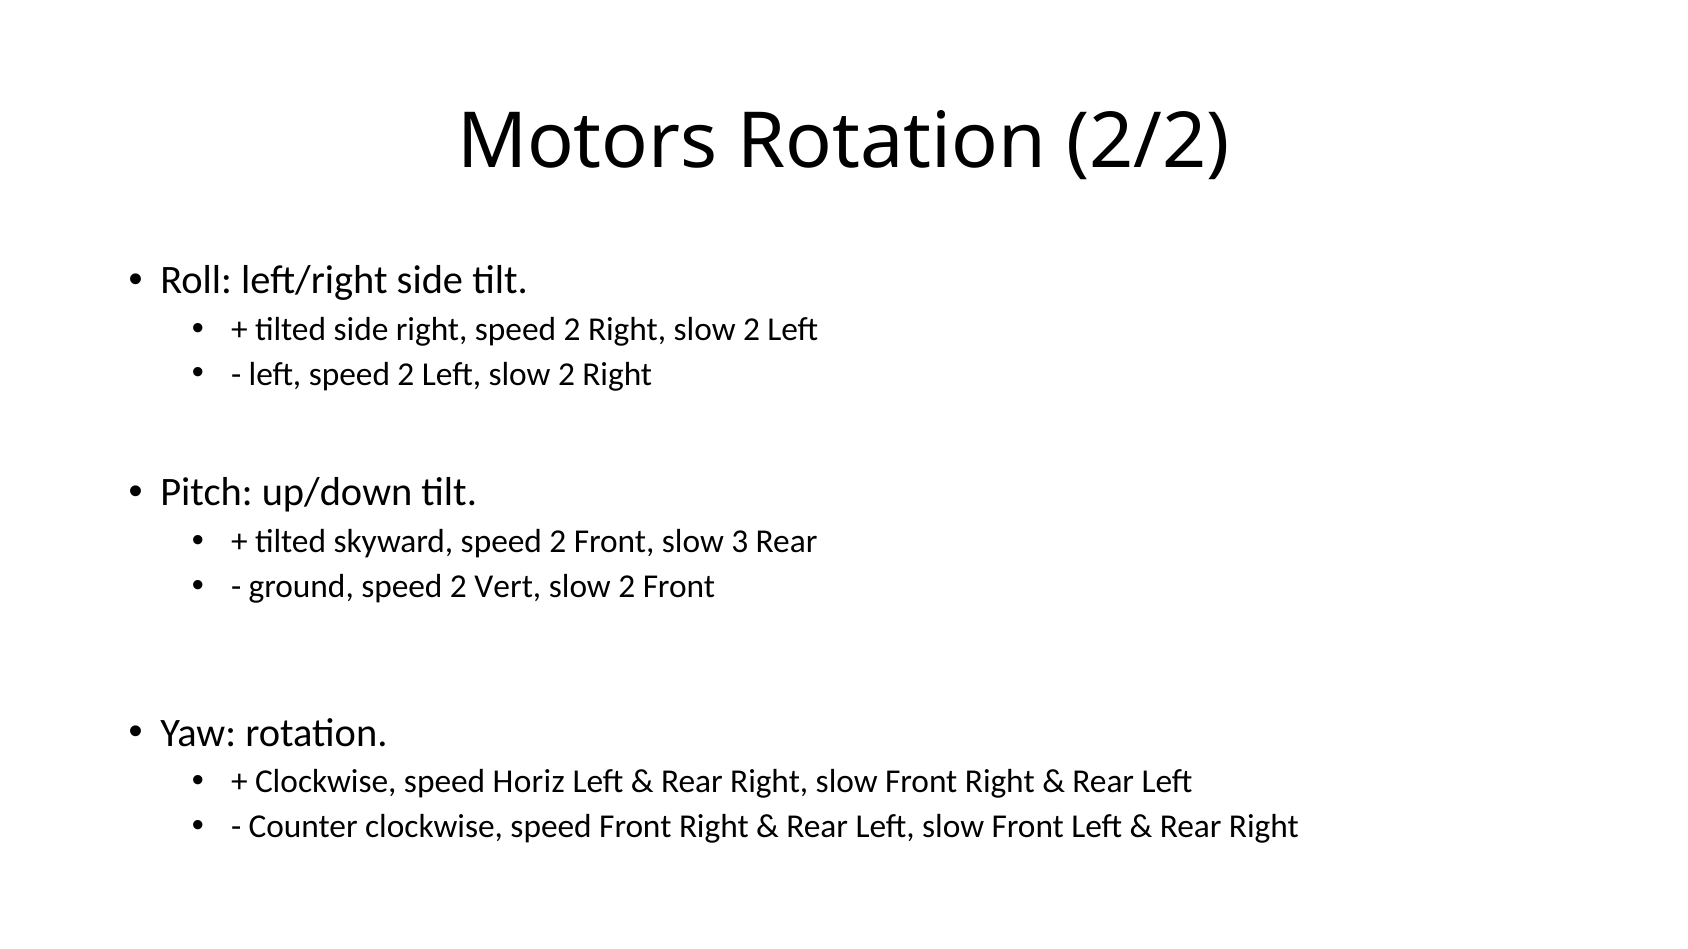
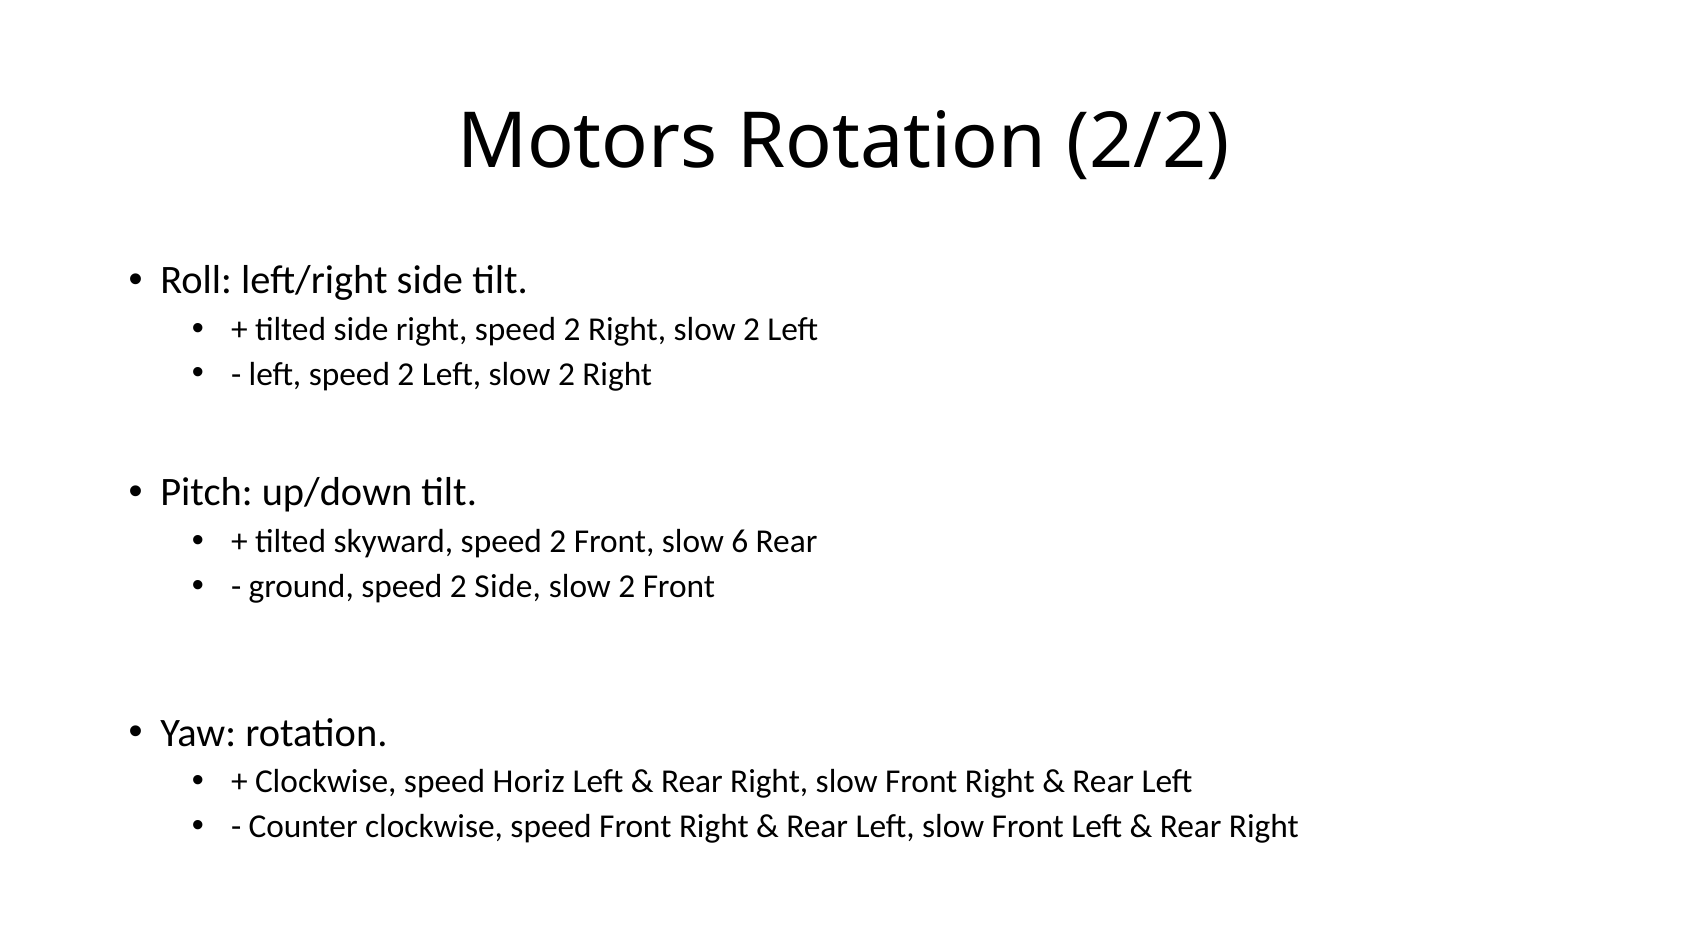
3: 3 -> 6
2 Vert: Vert -> Side
